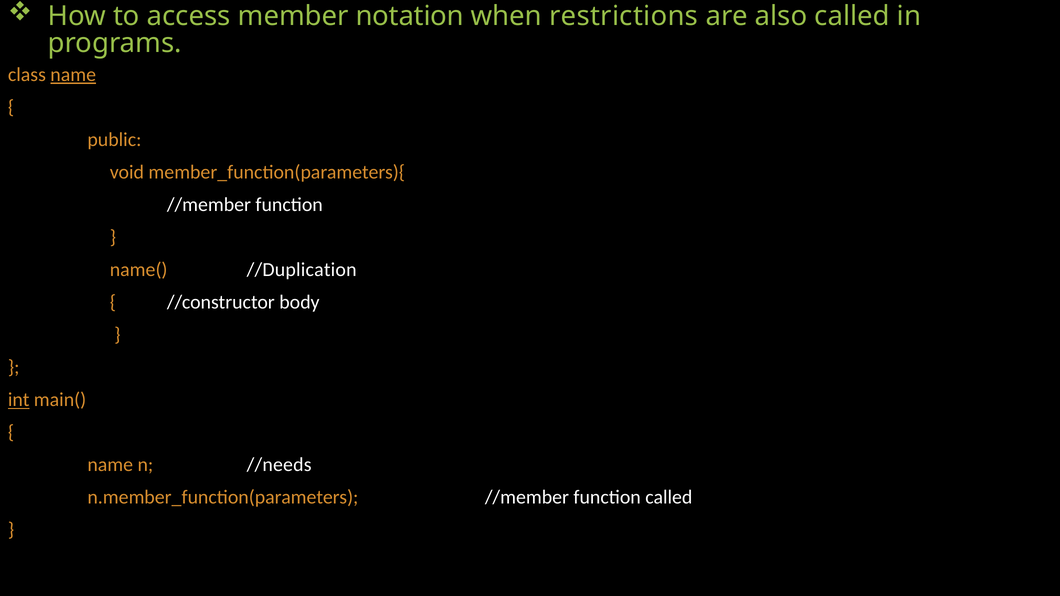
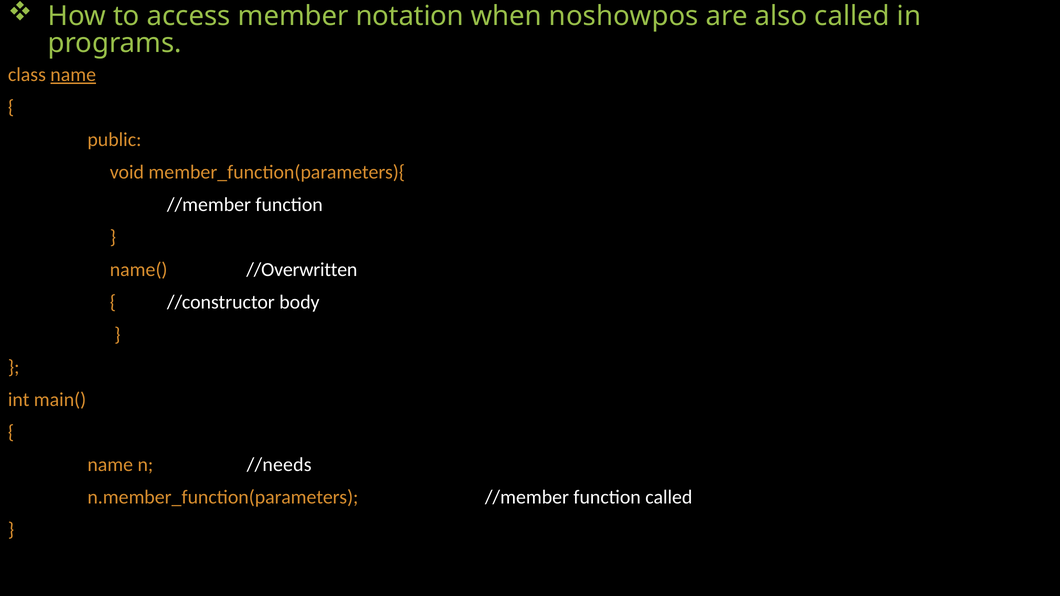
restrictions: restrictions -> noshowpos
//Duplication: //Duplication -> //Overwritten
int underline: present -> none
